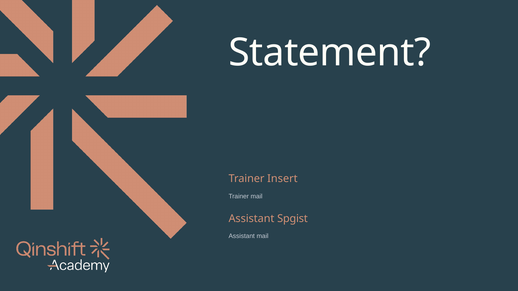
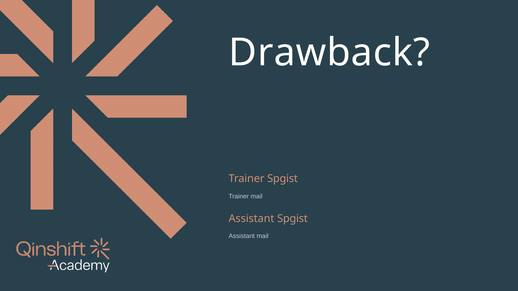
Statement: Statement -> Drawback
Trainer Insert: Insert -> Spgist
